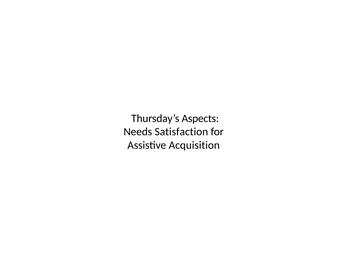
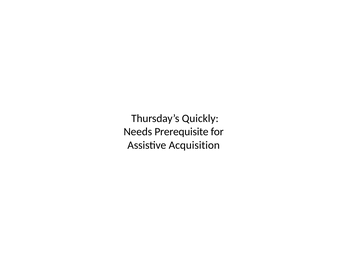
Aspects: Aspects -> Quickly
Satisfaction: Satisfaction -> Prerequisite
